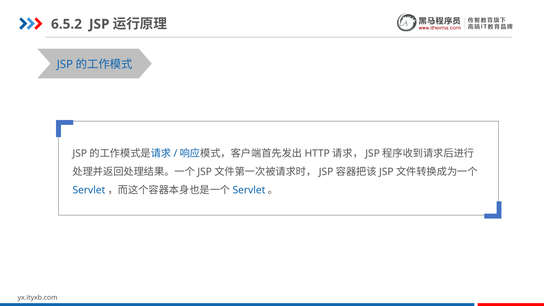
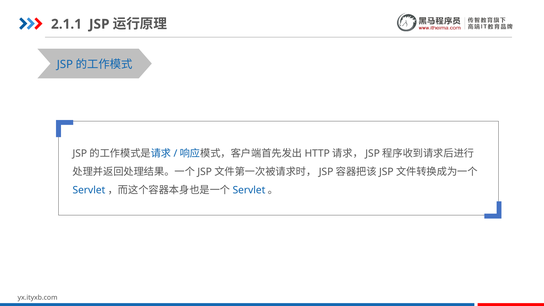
6.5.2: 6.5.2 -> 2.1.1
